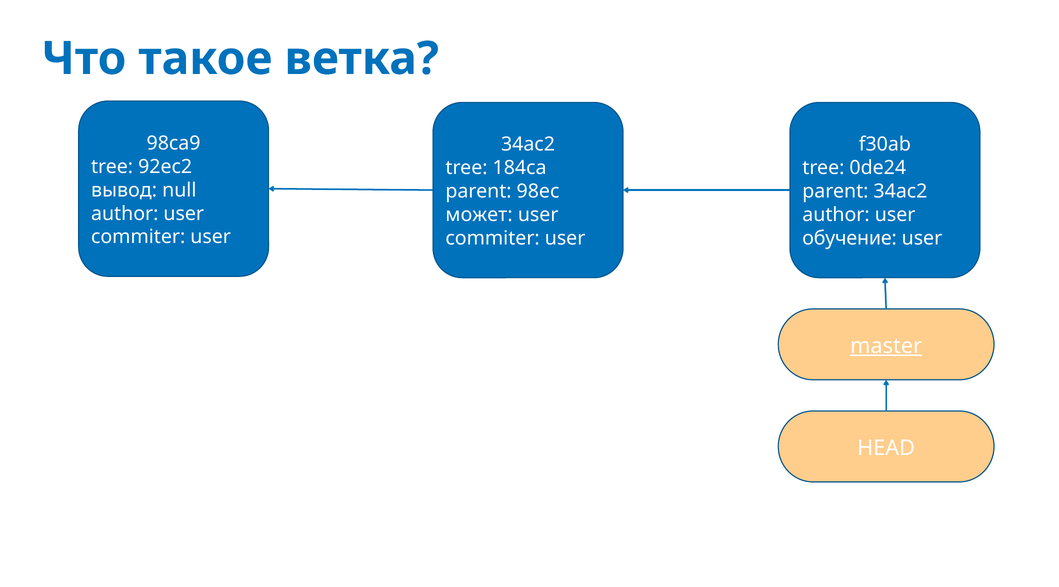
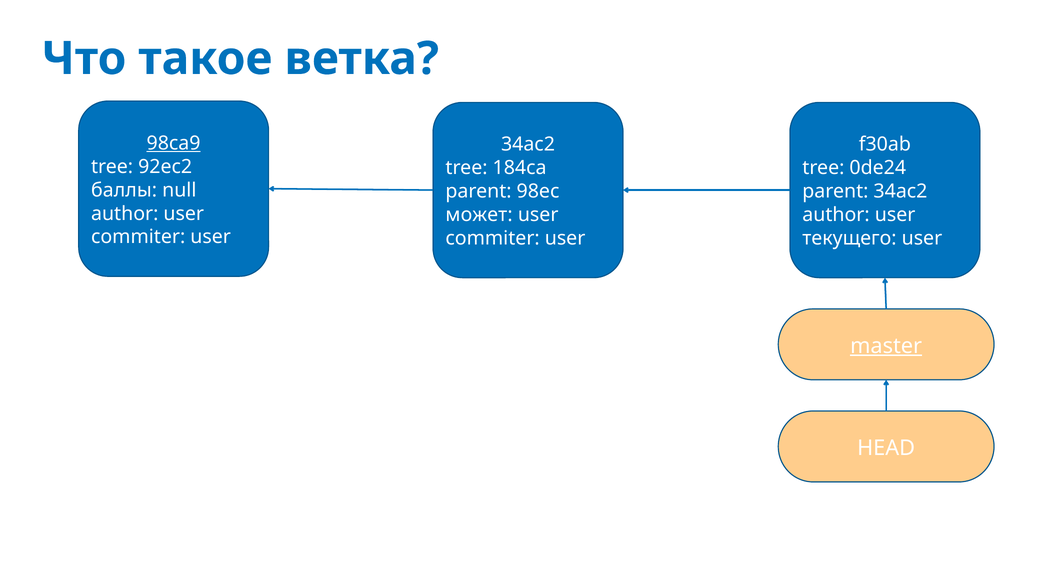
98ca9 underline: none -> present
вывод: вывод -> баллы
обучение: обучение -> текущего
